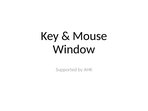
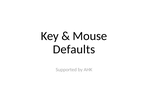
Window: Window -> Defaults
